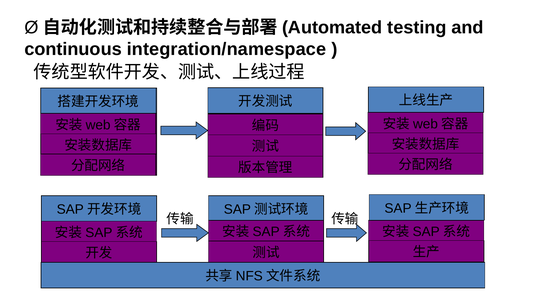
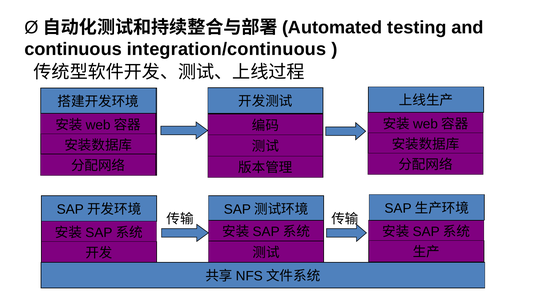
integration/namespace: integration/namespace -> integration/continuous
